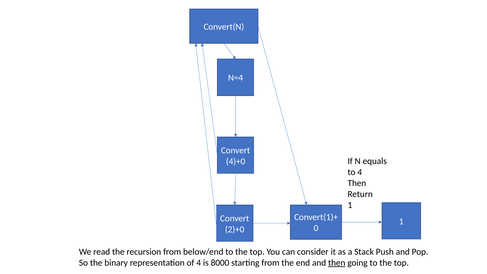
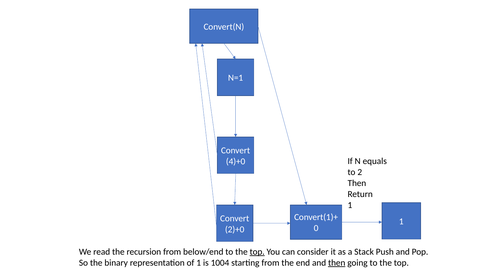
N=4: N=4 -> N=1
to 4: 4 -> 2
top at (257, 252) underline: none -> present
of 4: 4 -> 1
8000: 8000 -> 1004
